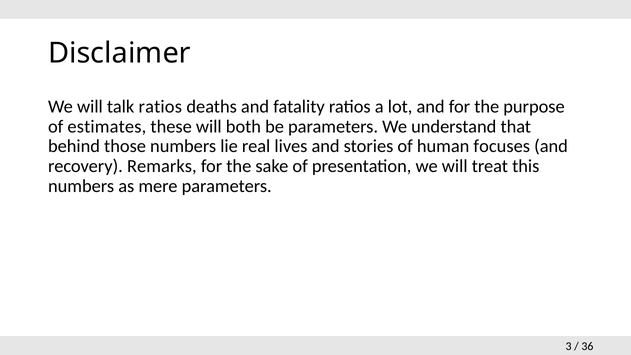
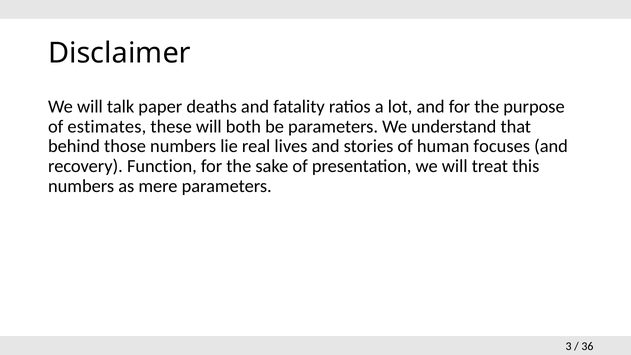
talk ratios: ratios -> paper
Remarks: Remarks -> Function
